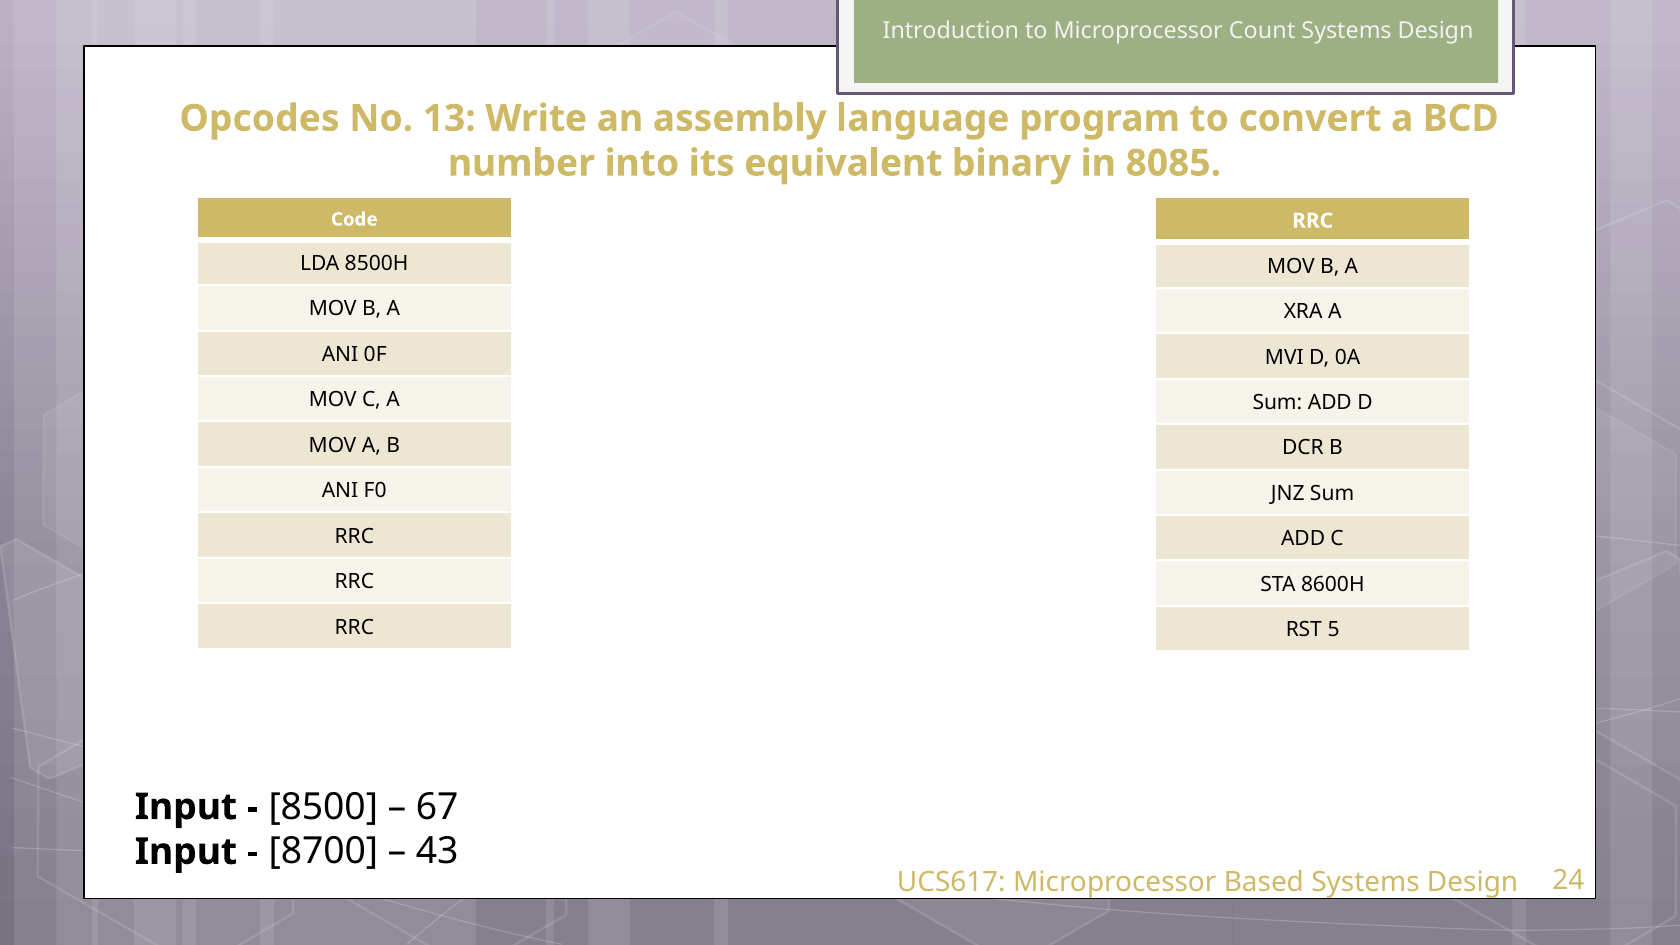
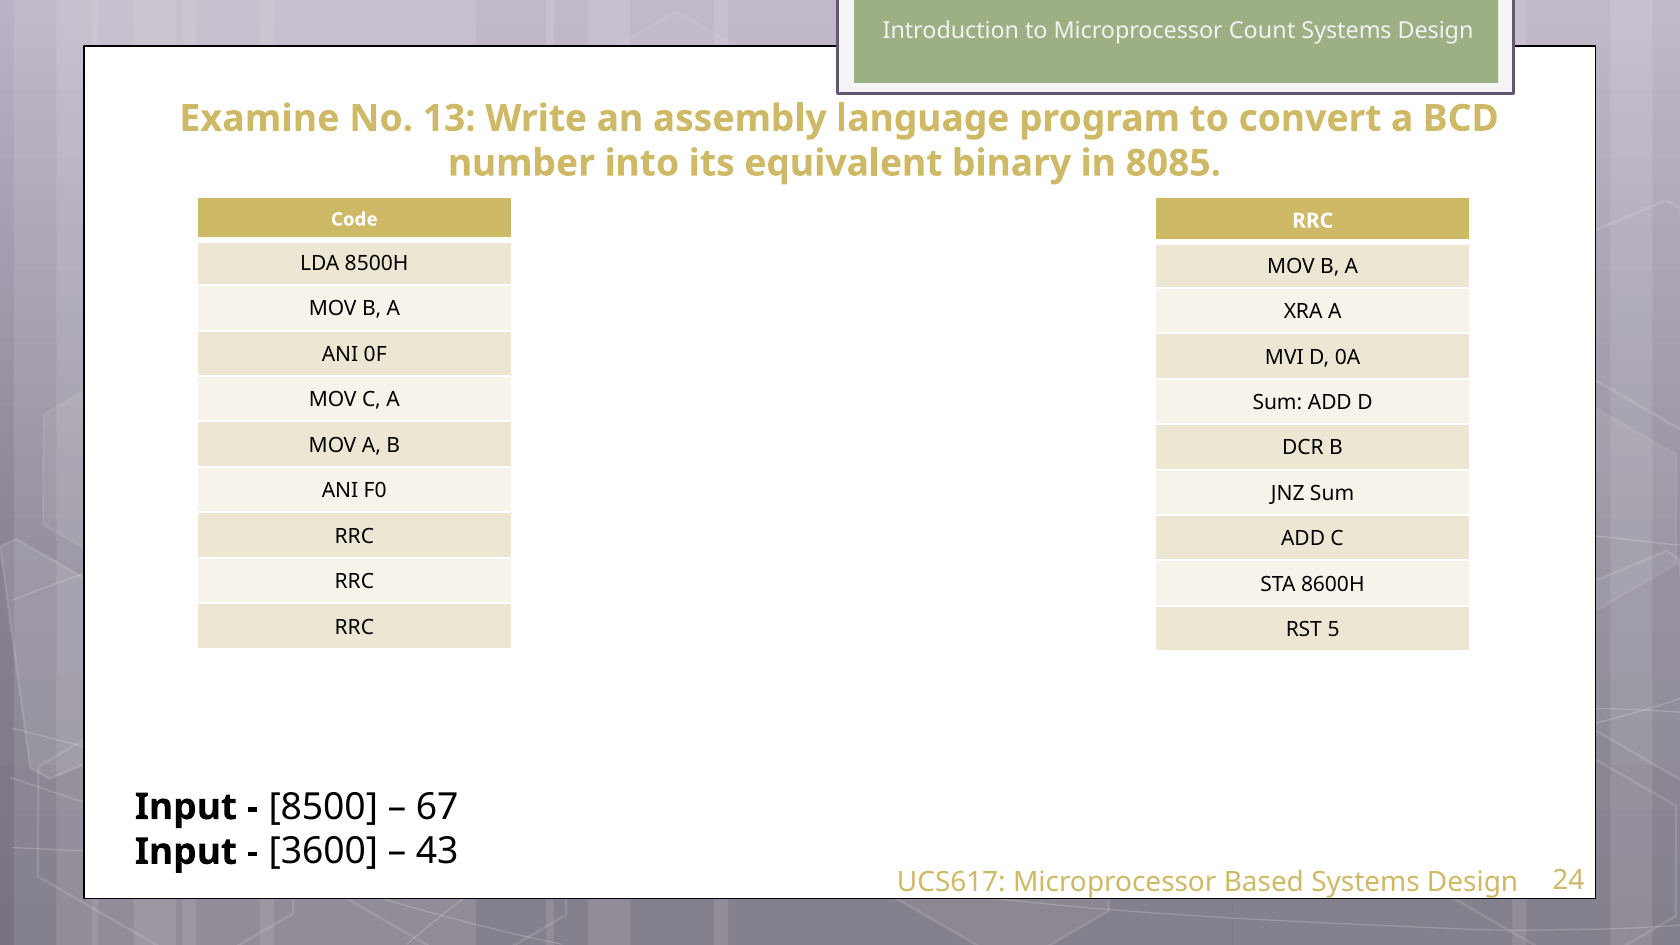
Opcodes: Opcodes -> Examine
8700: 8700 -> 3600
